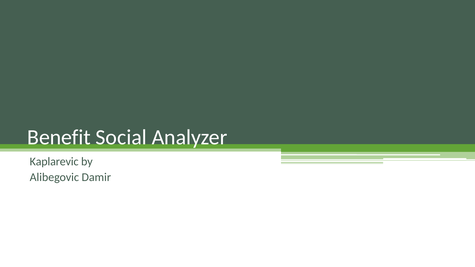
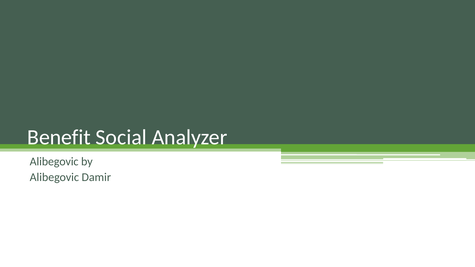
Kaplarevic at (54, 162): Kaplarevic -> Alibegovic
